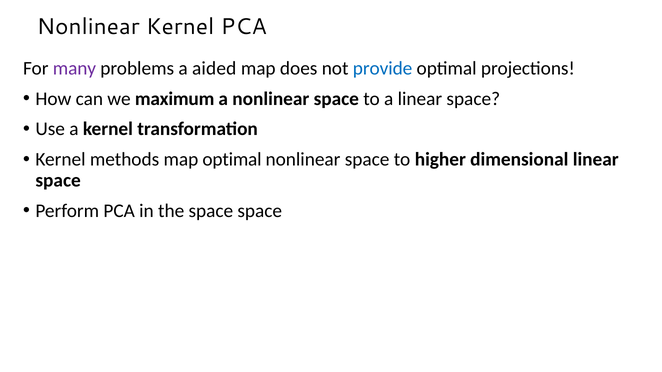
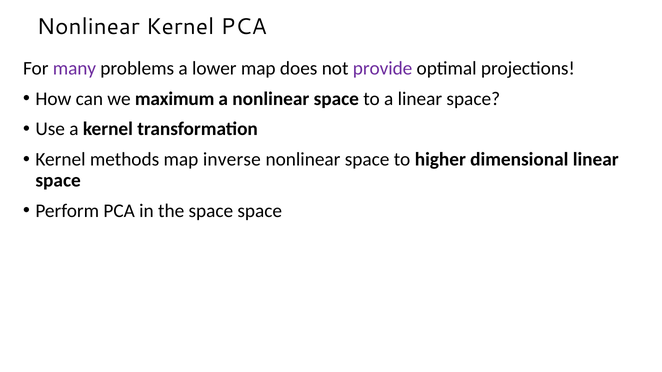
aided: aided -> lower
provide colour: blue -> purple
map optimal: optimal -> inverse
